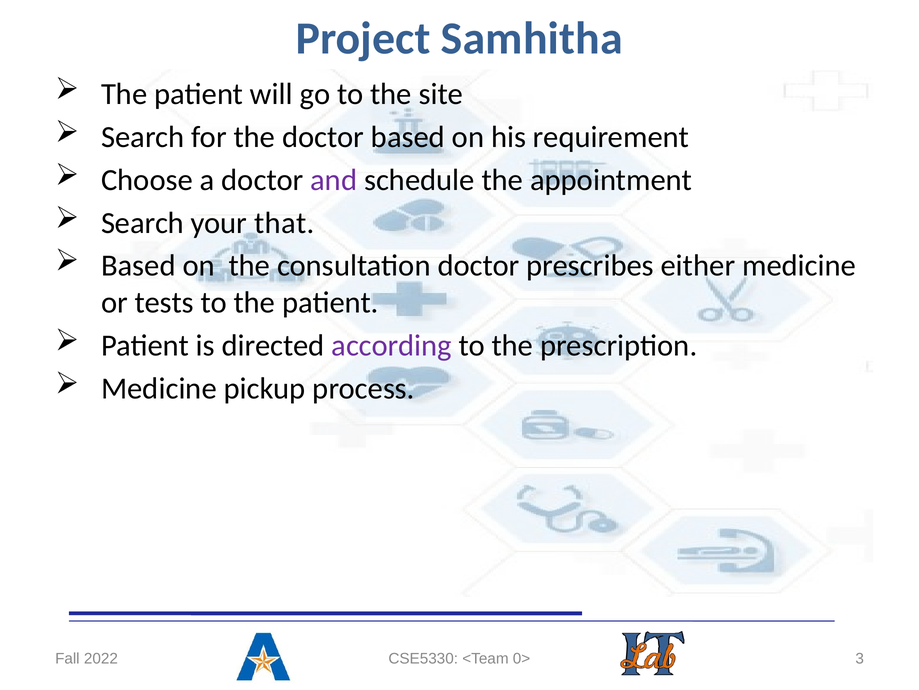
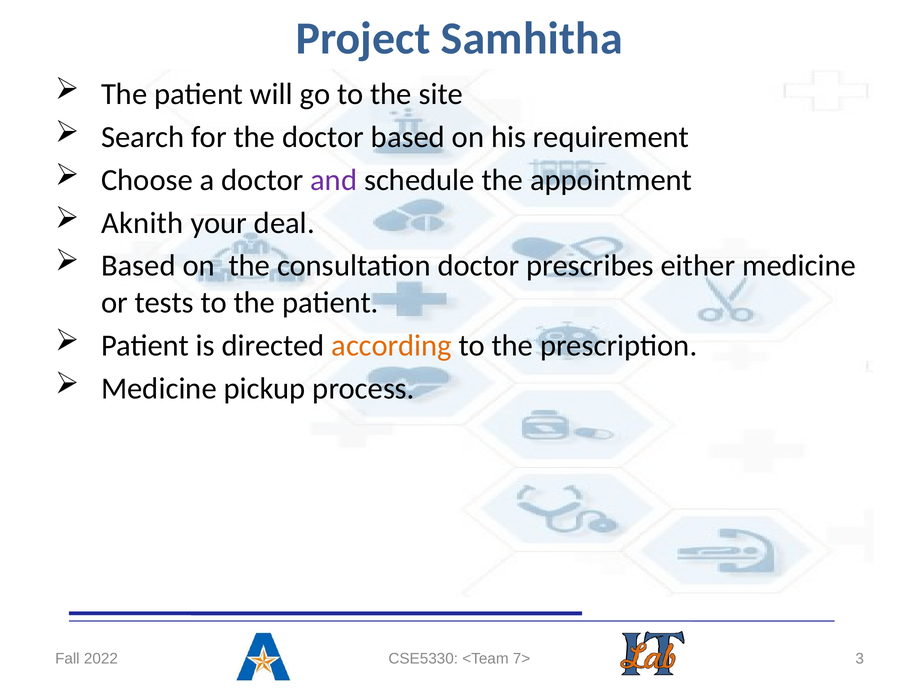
Search at (142, 223): Search -> Aknith
that: that -> deal
according colour: purple -> orange
0>: 0> -> 7>
